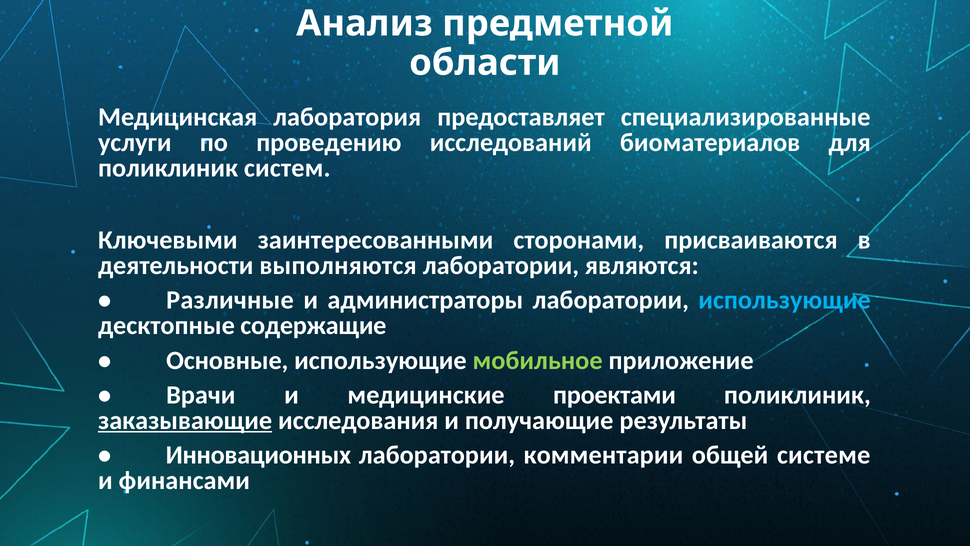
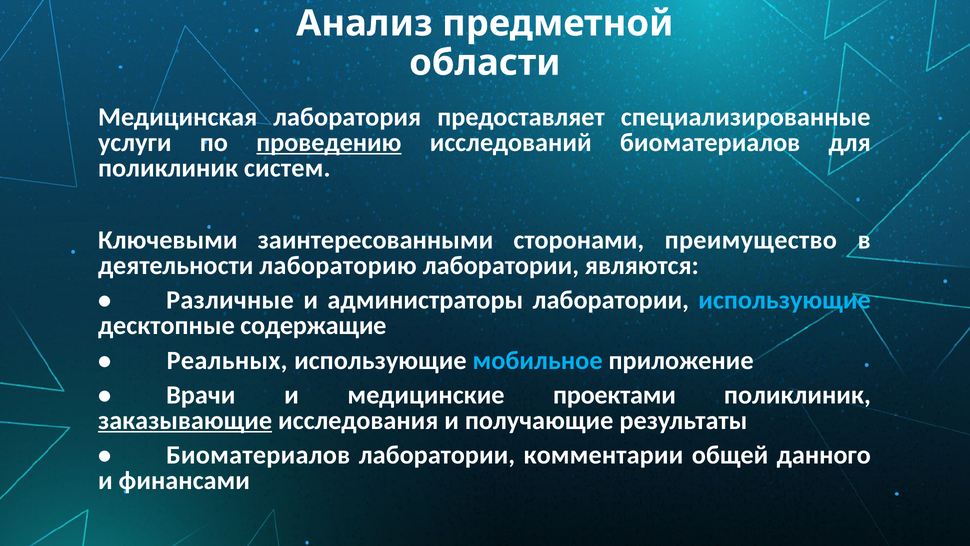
проведению underline: none -> present
присваиваются: присваиваются -> преимущество
выполняются: выполняются -> лабораторию
Основные: Основные -> Реальных
мобильное colour: light green -> light blue
Инновационных at (258, 455): Инновационных -> Биоматериалов
системе: системе -> данного
